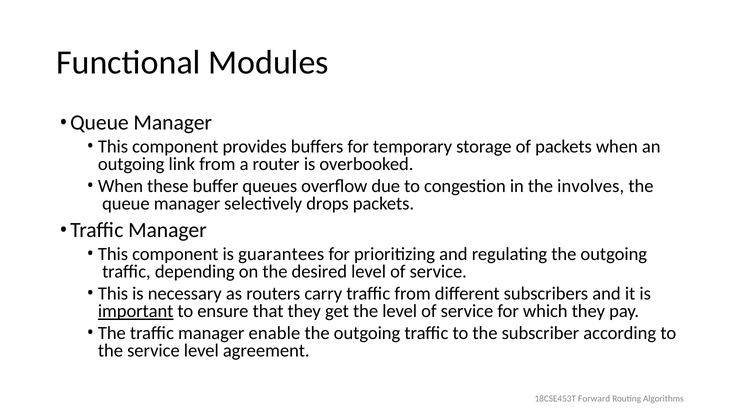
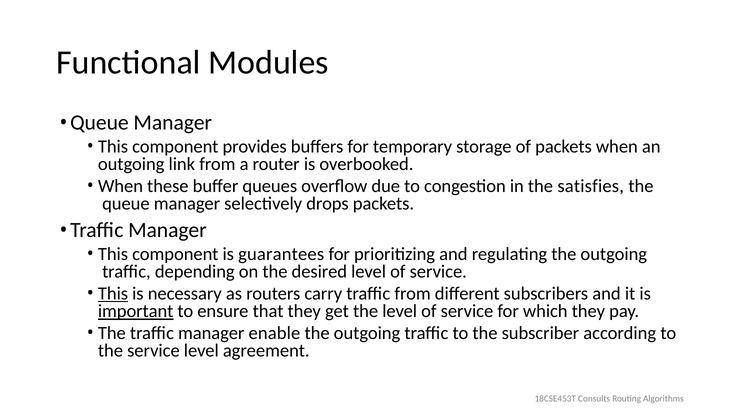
involves: involves -> satisfies
This at (113, 293) underline: none -> present
Forward: Forward -> Consults
